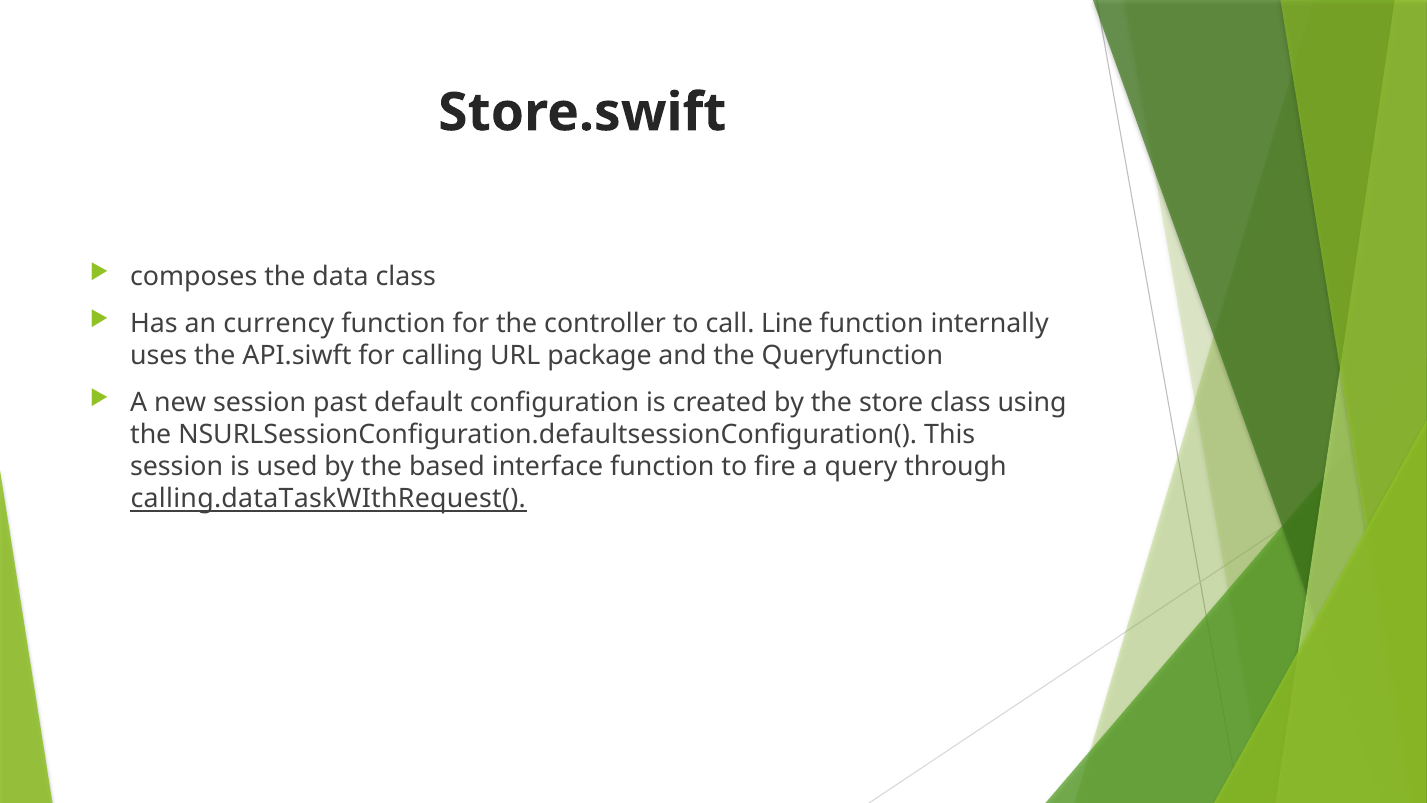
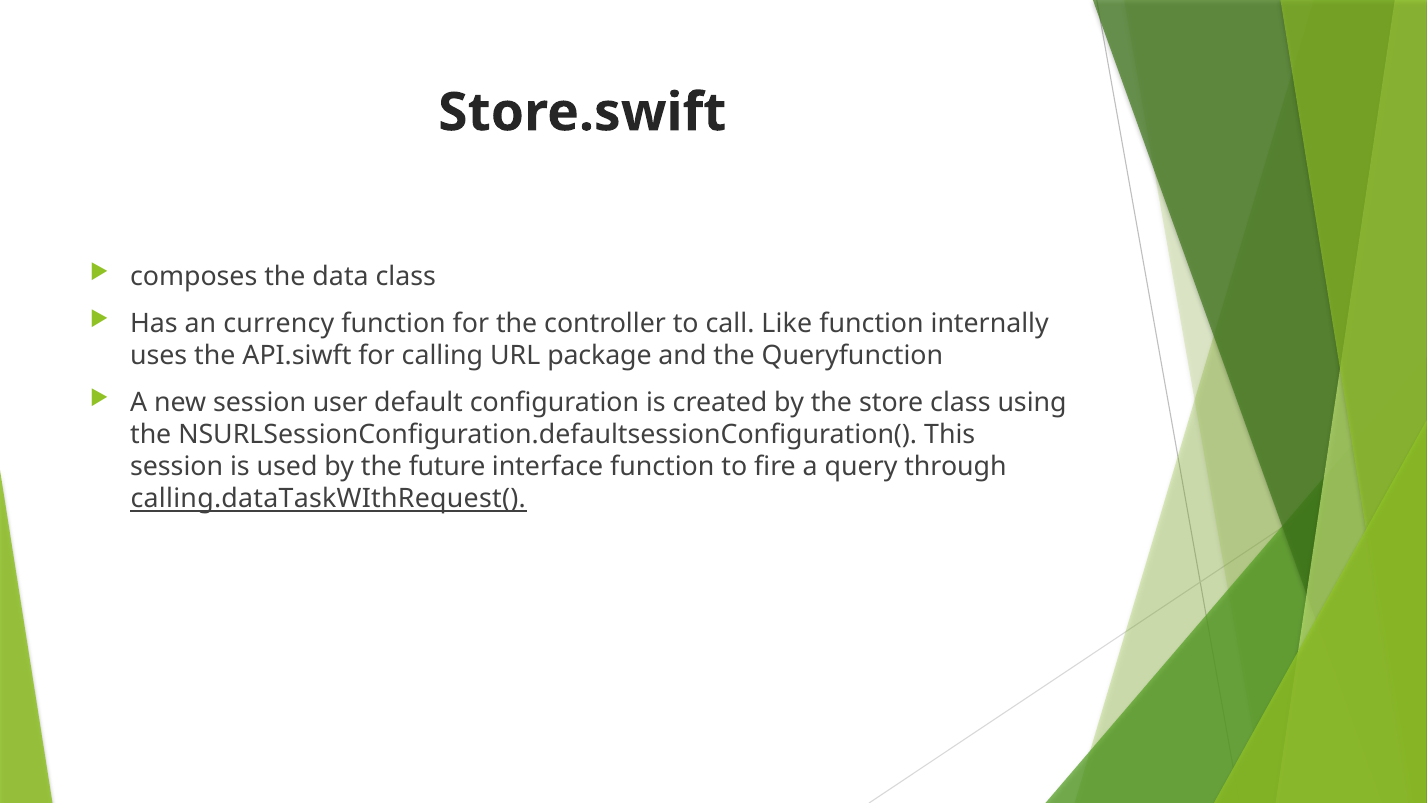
Line: Line -> Like
past: past -> user
based: based -> future
